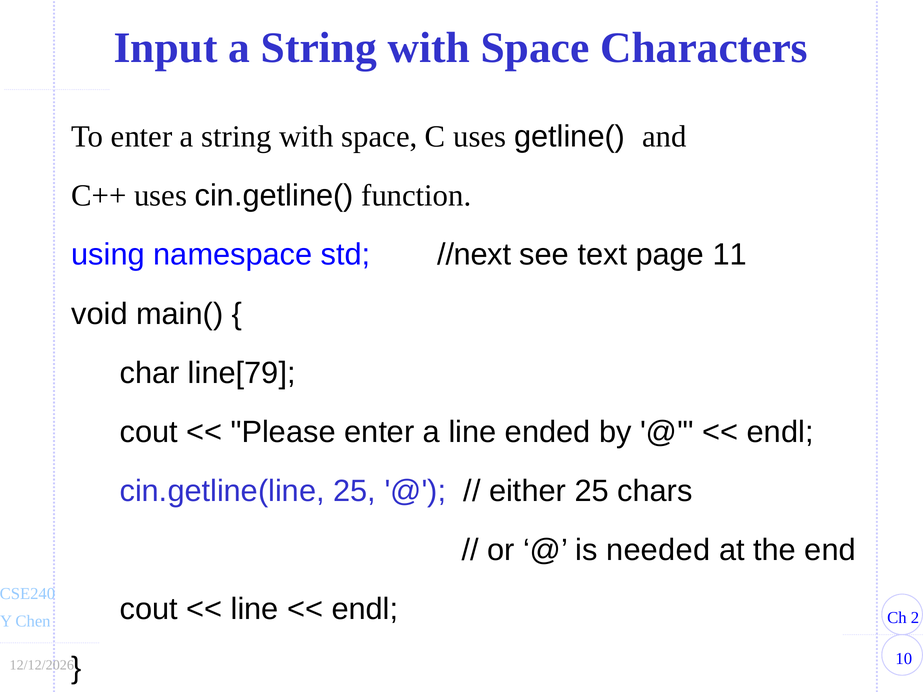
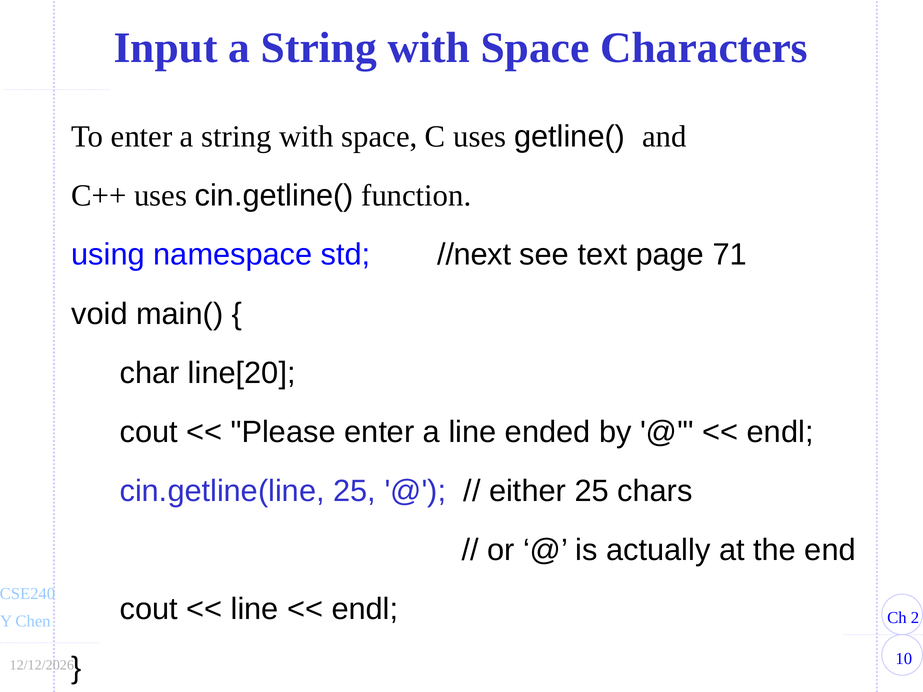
11: 11 -> 71
line[79: line[79 -> line[20
needed: needed -> actually
